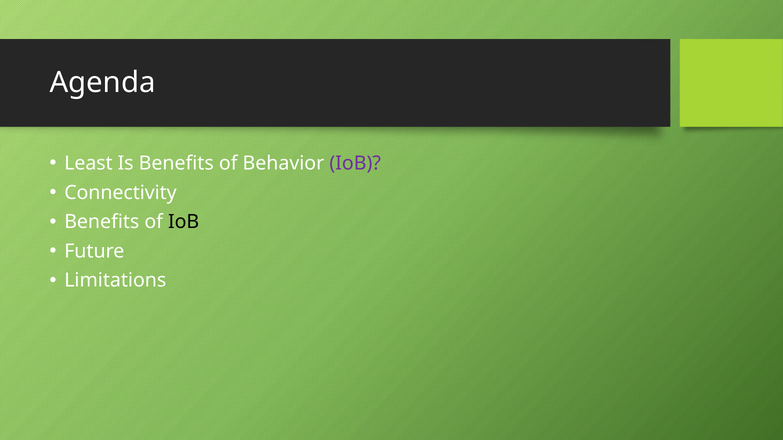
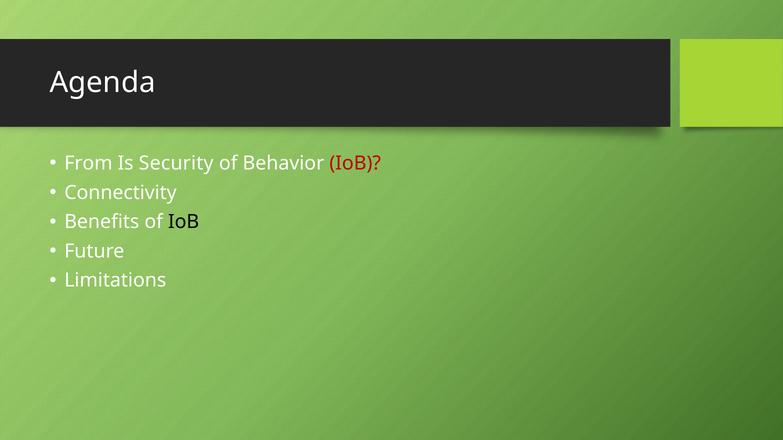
Least: Least -> From
Is Benefits: Benefits -> Security
IoB at (355, 163) colour: purple -> red
